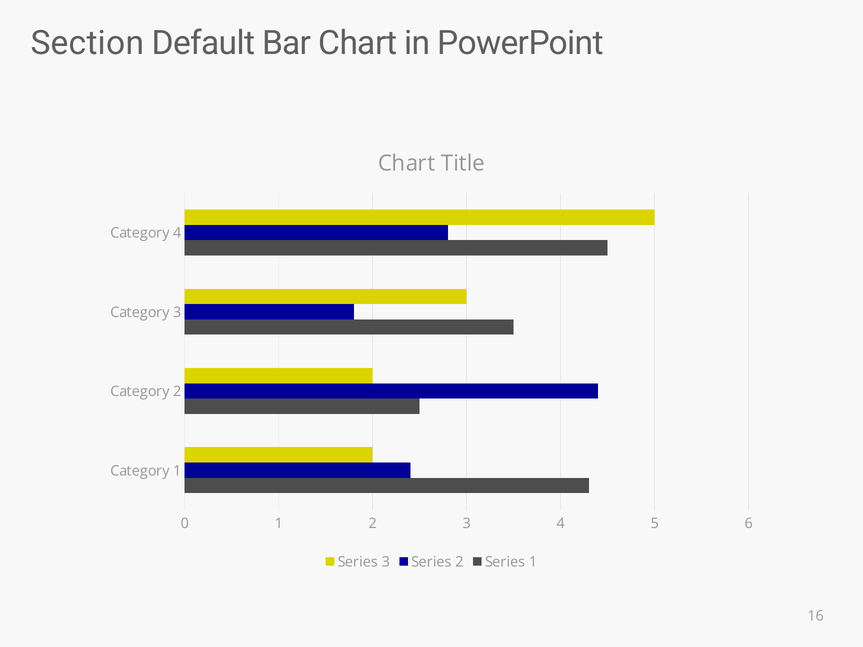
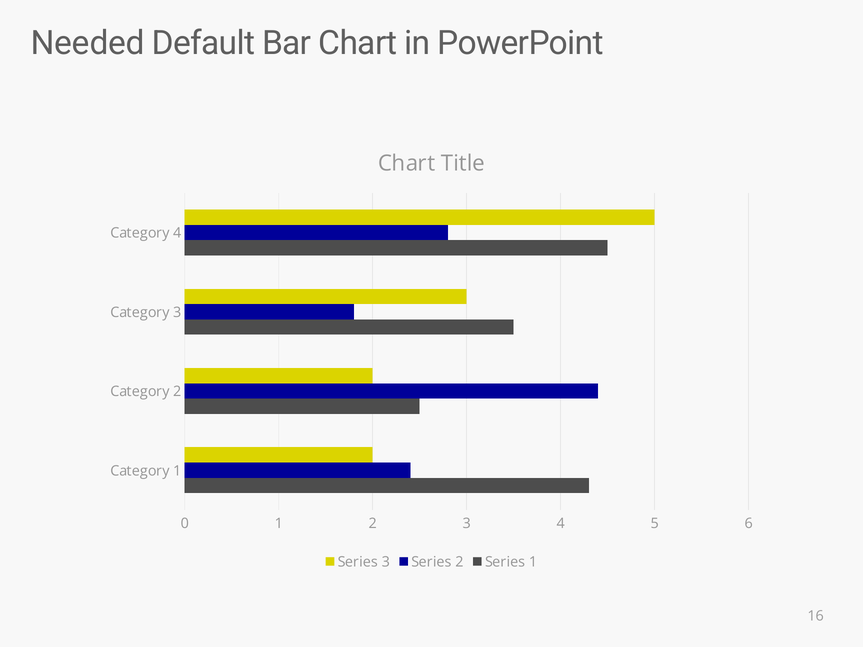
Section: Section -> Needed
